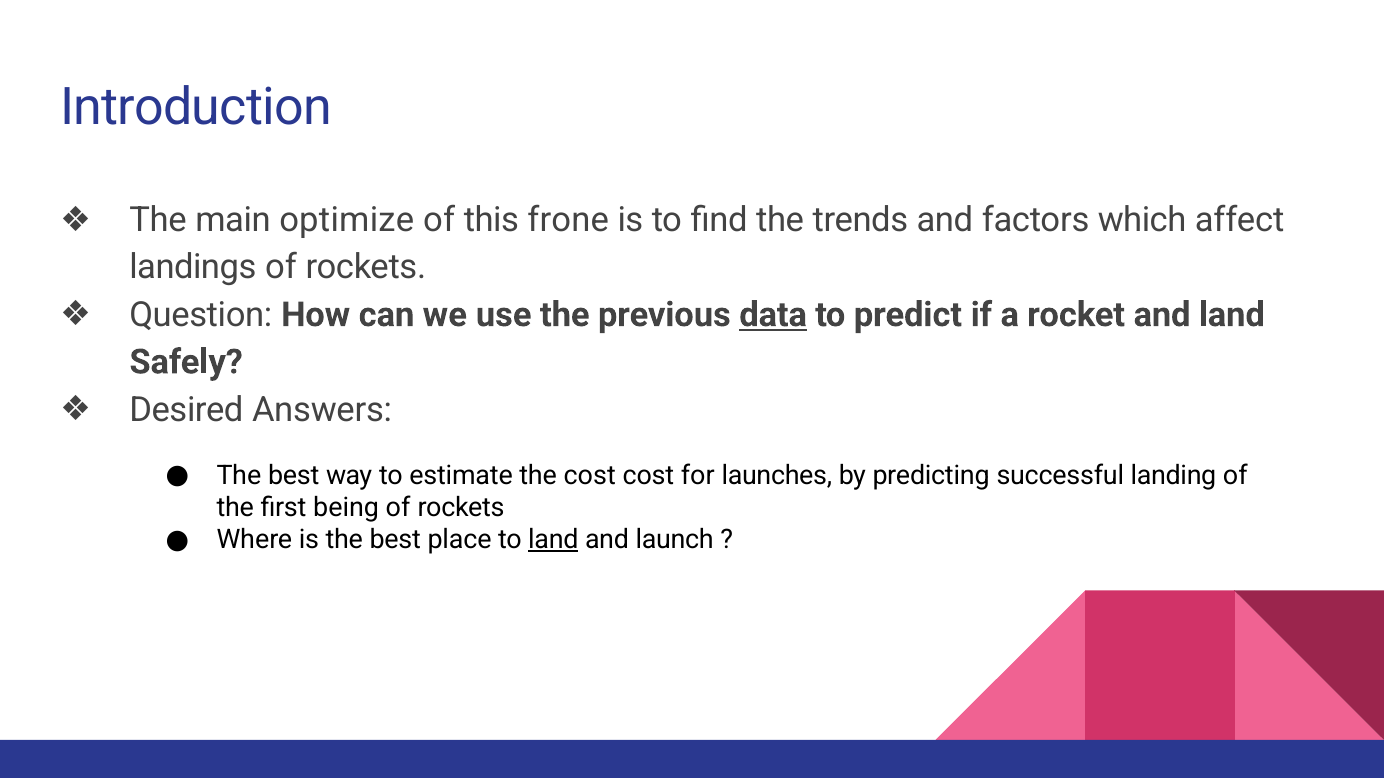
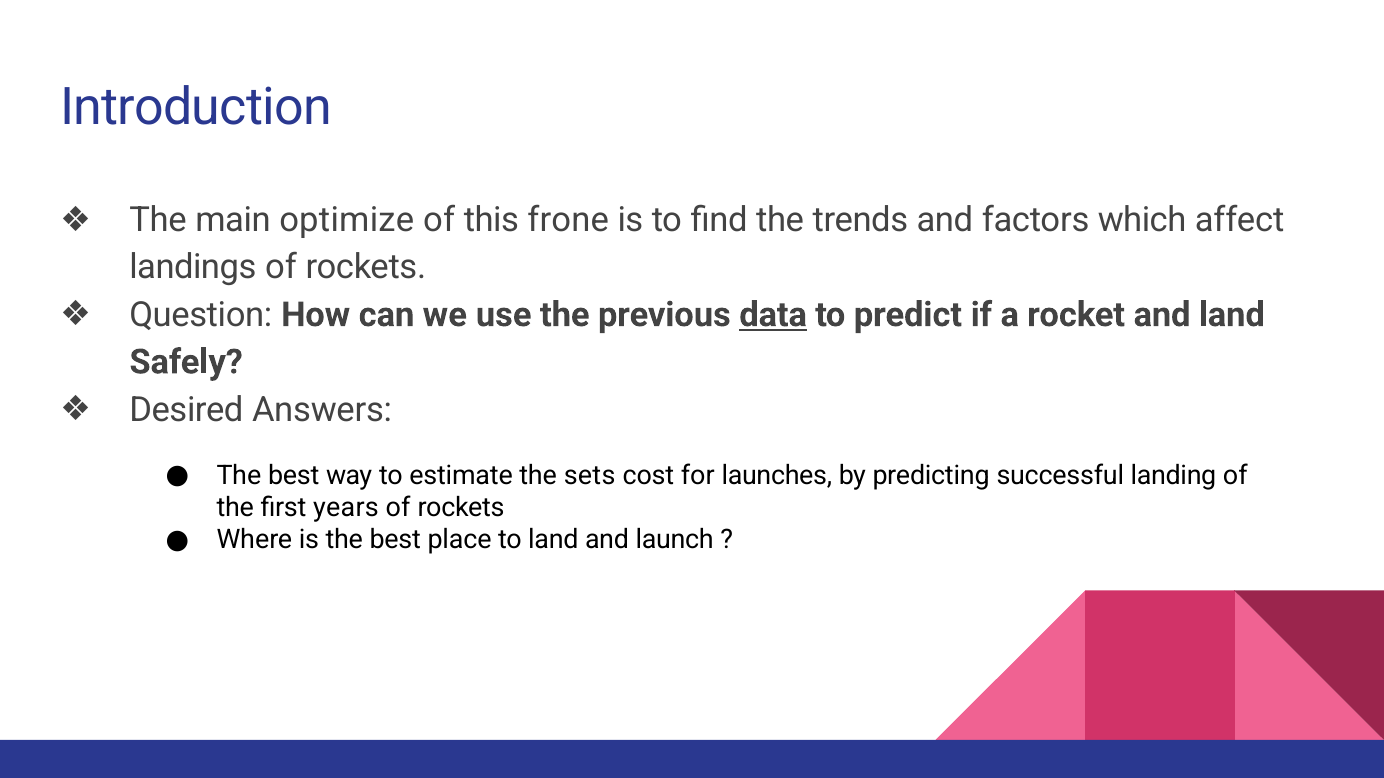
the cost: cost -> sets
being: being -> years
land at (553, 540) underline: present -> none
